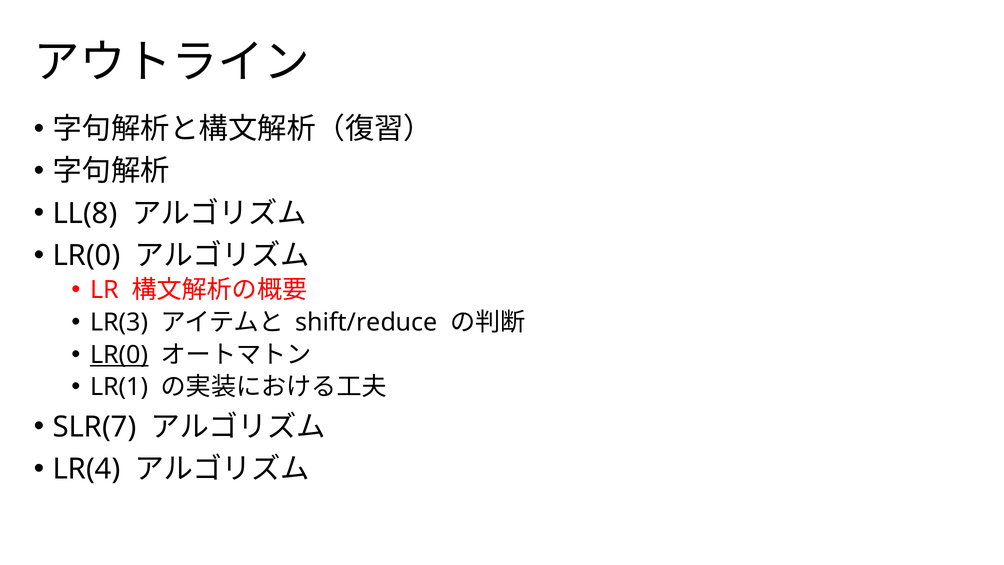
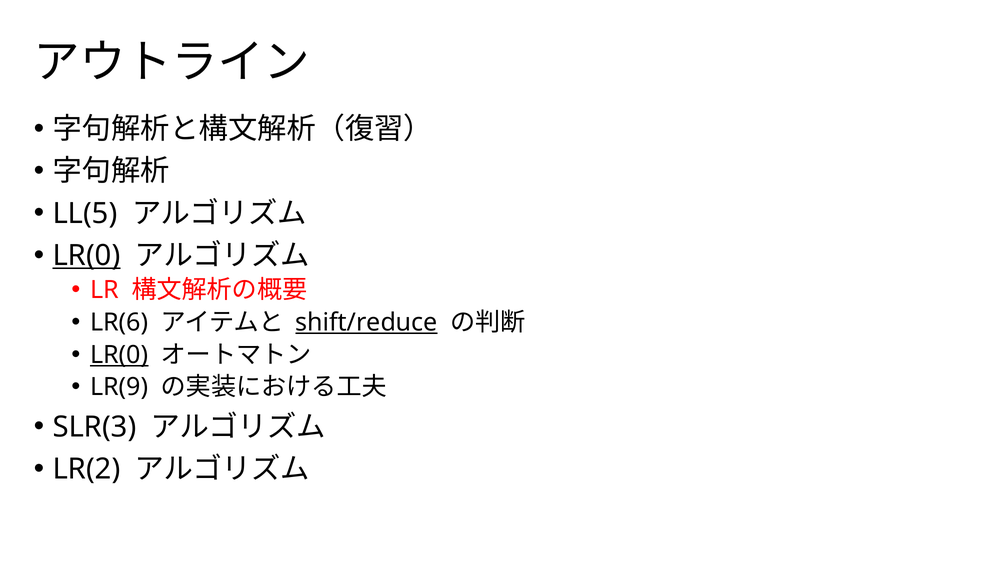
LL(8: LL(8 -> LL(5
LR(0 at (86, 255) underline: none -> present
LR(3: LR(3 -> LR(6
shift/reduce underline: none -> present
LR(1: LR(1 -> LR(9
SLR(7: SLR(7 -> SLR(3
LR(4: LR(4 -> LR(2
